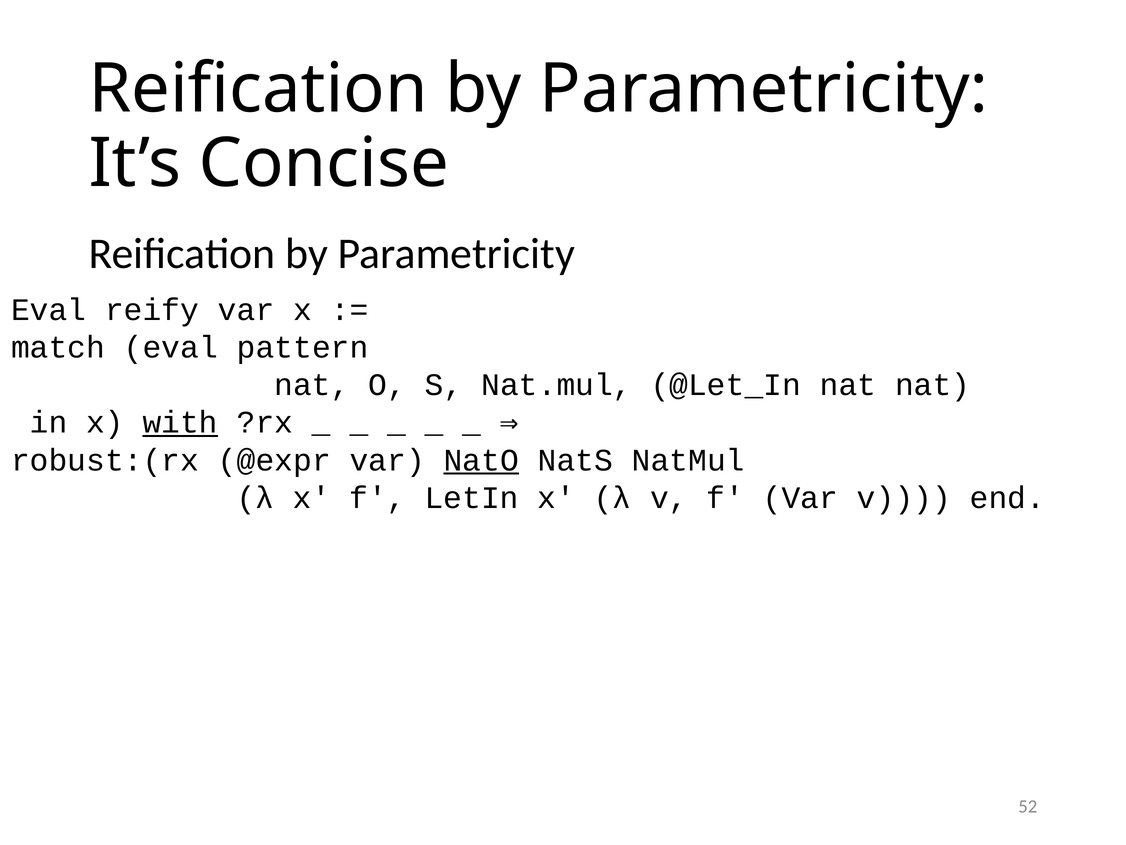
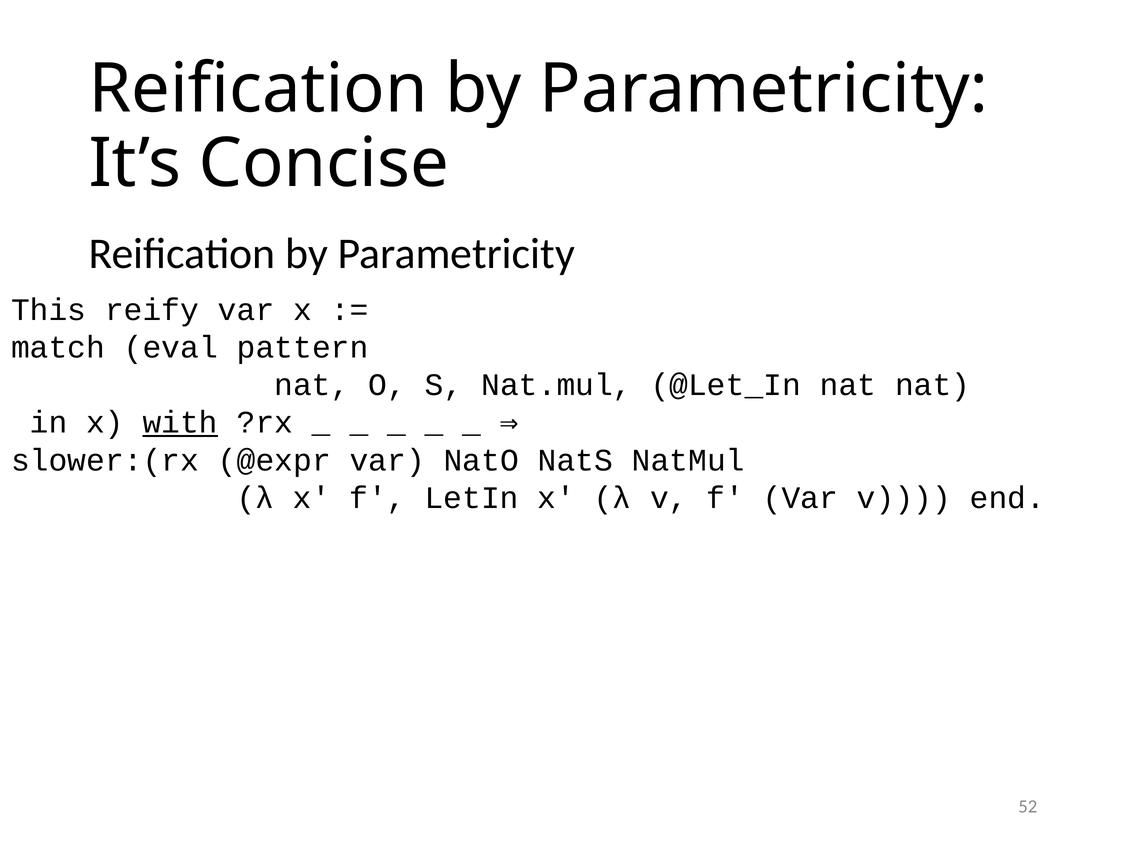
Eval at (49, 310): Eval -> This
robust:(rx: robust:(rx -> slower:(rx
NatO underline: present -> none
